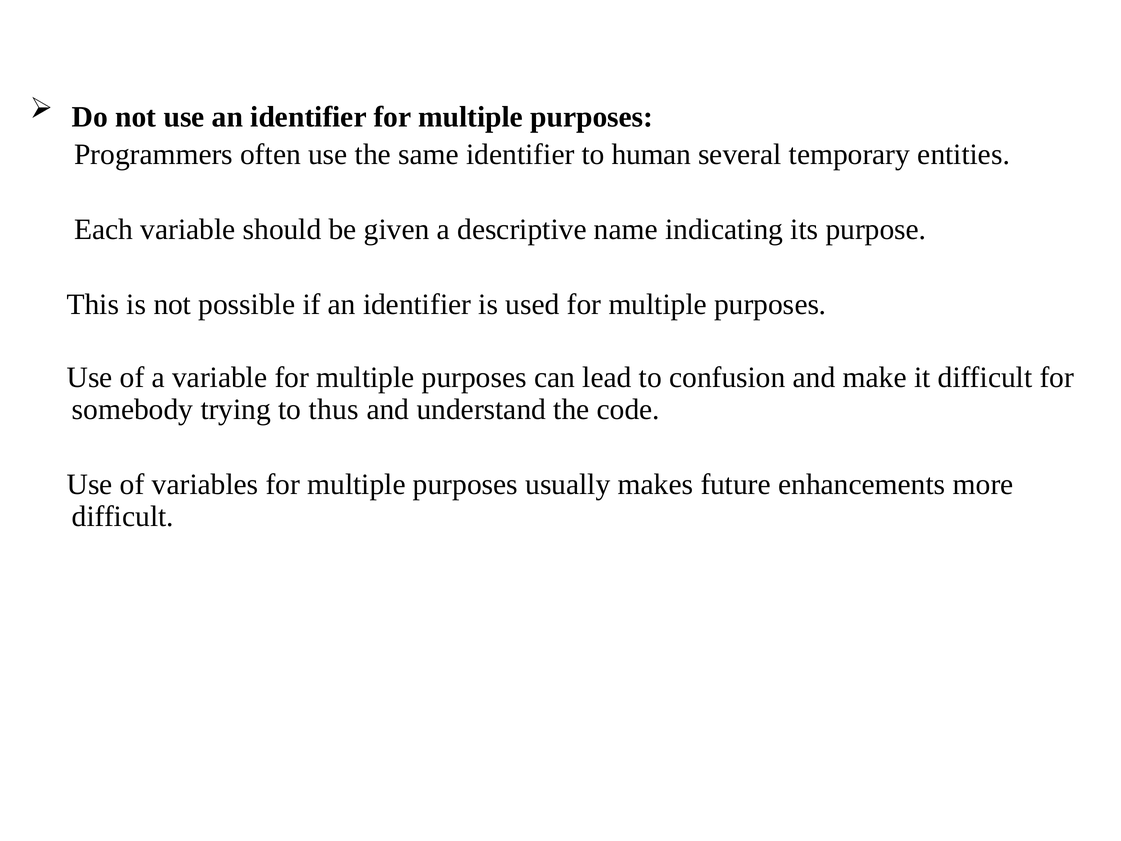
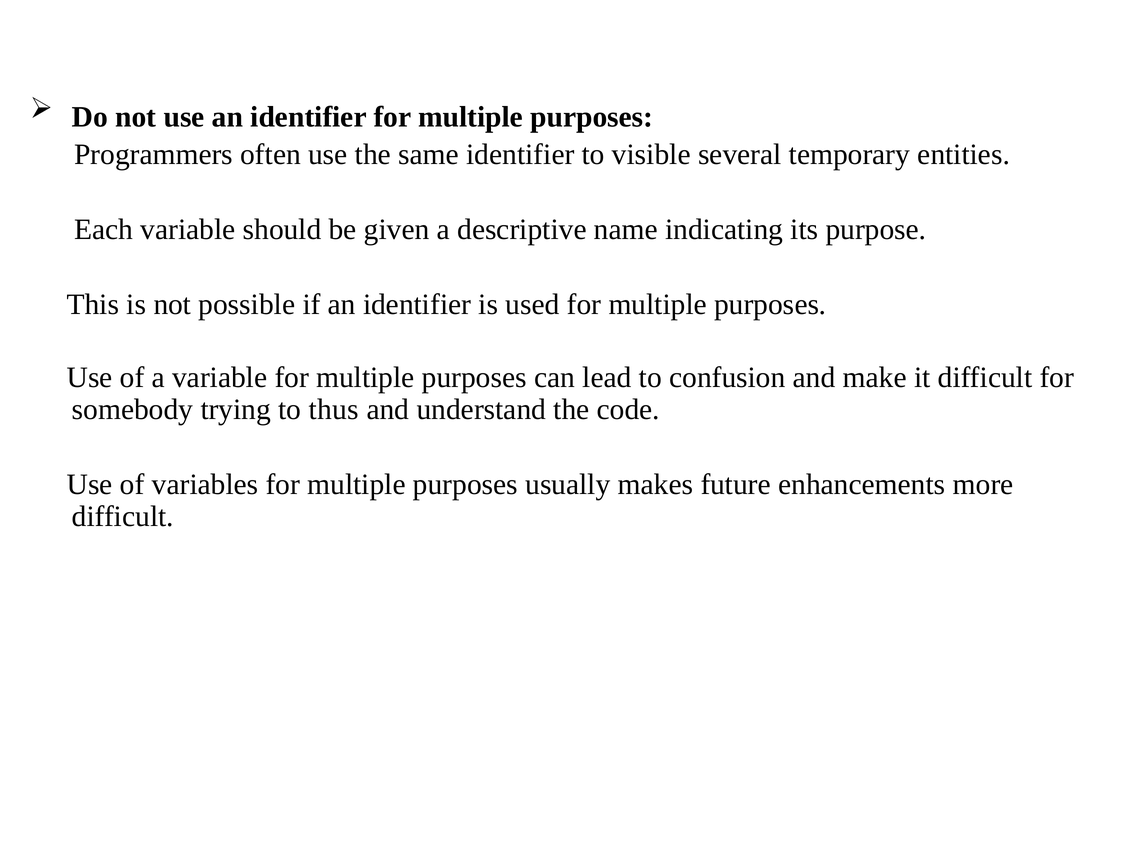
human: human -> visible
